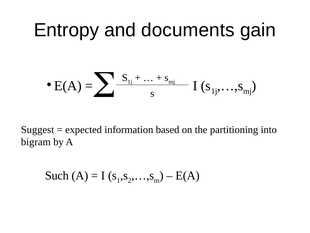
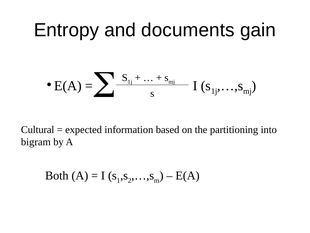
Suggest: Suggest -> Cultural
Such: Such -> Both
